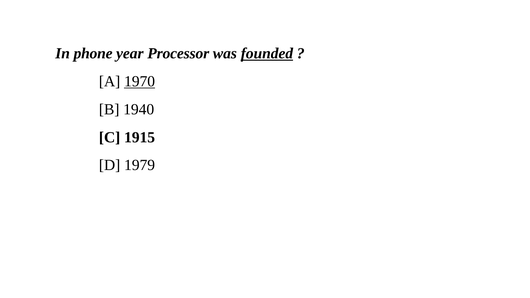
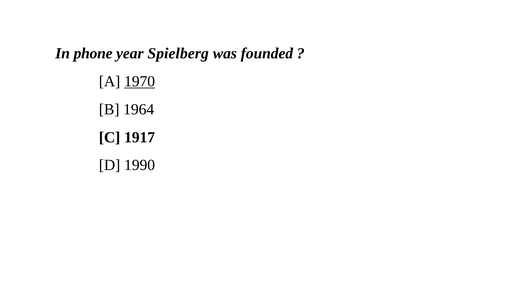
Processor: Processor -> Spielberg
founded underline: present -> none
1940: 1940 -> 1964
1915: 1915 -> 1917
1979: 1979 -> 1990
